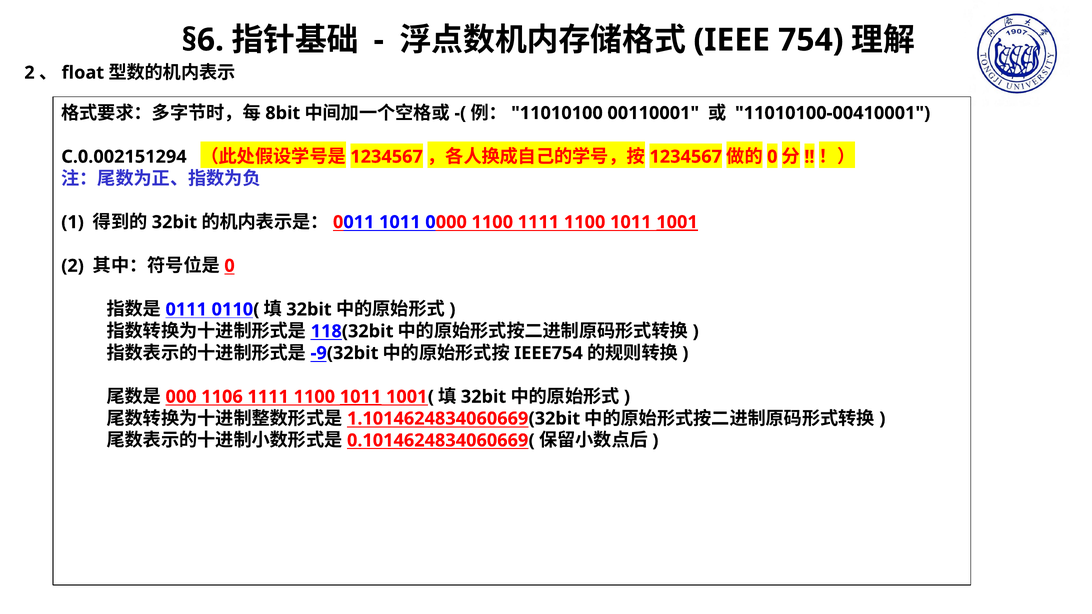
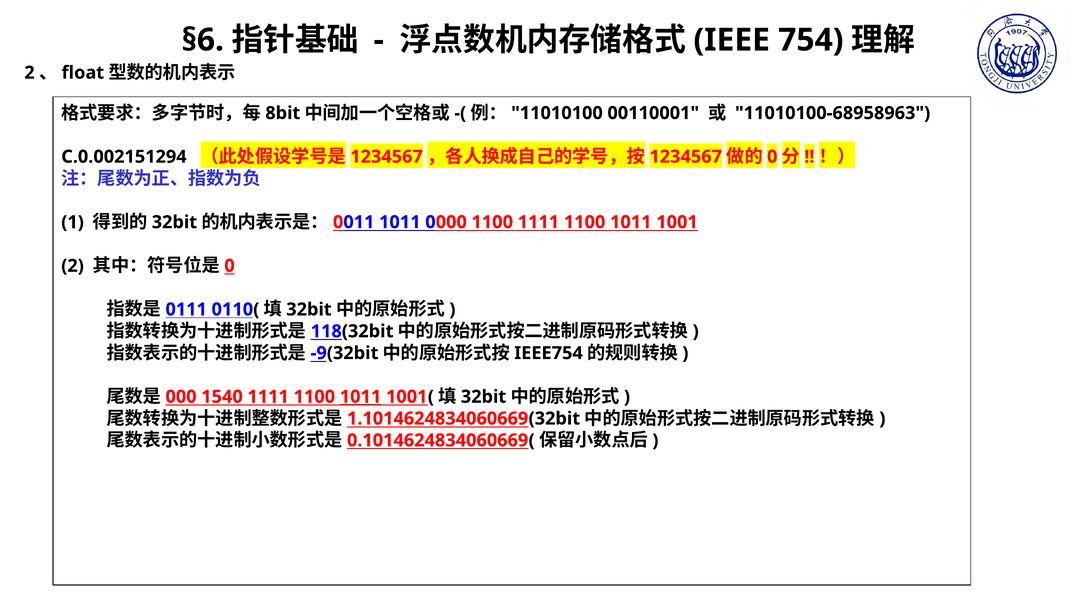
11010100-00410001: 11010100-00410001 -> 11010100-68958963
1001 underline: present -> none
1106: 1106 -> 1540
